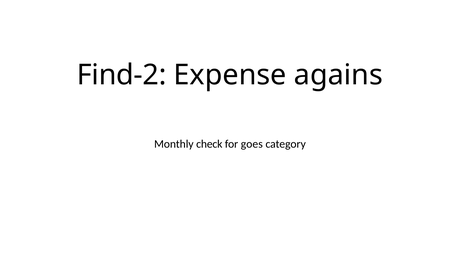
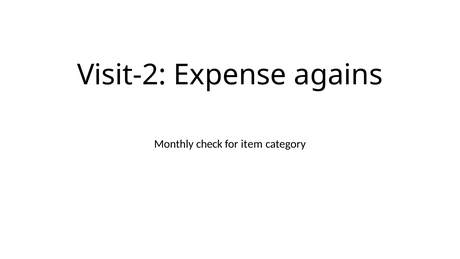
Find-2: Find-2 -> Visit-2
goes: goes -> item
